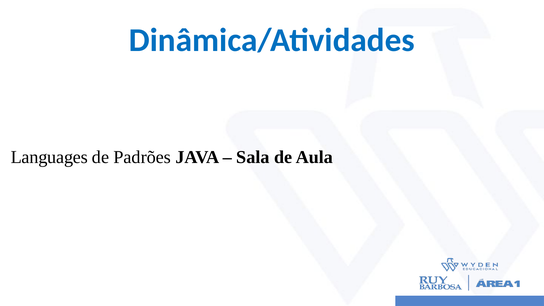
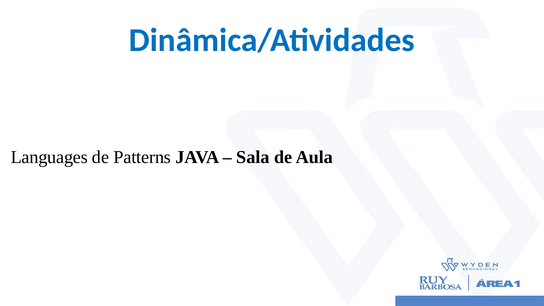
Padrões: Padrões -> Patterns
